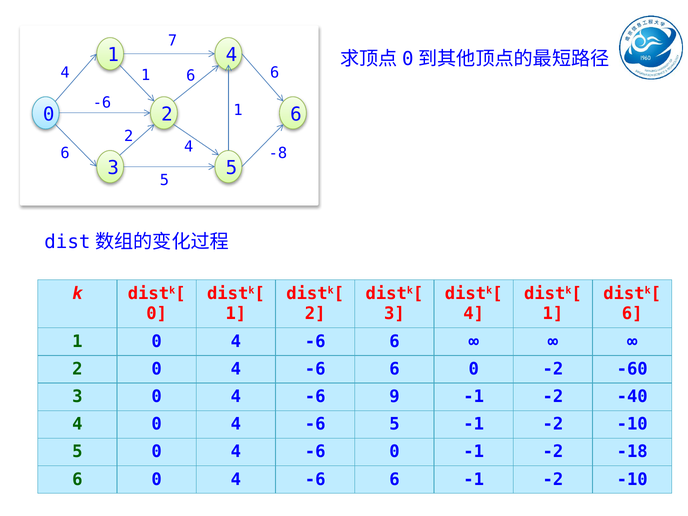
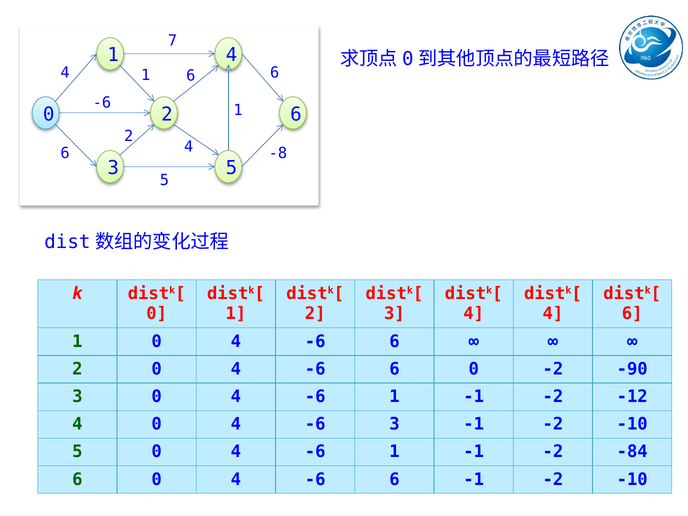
1 at (553, 313): 1 -> 4
-60: -60 -> -90
9 at (394, 397): 9 -> 1
-40: -40 -> -12
-6 5: 5 -> 3
0 at (394, 452): 0 -> 1
-18: -18 -> -84
